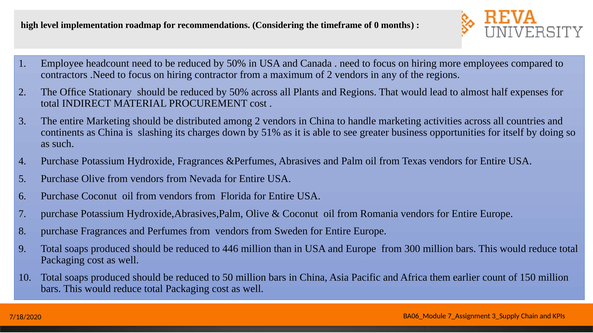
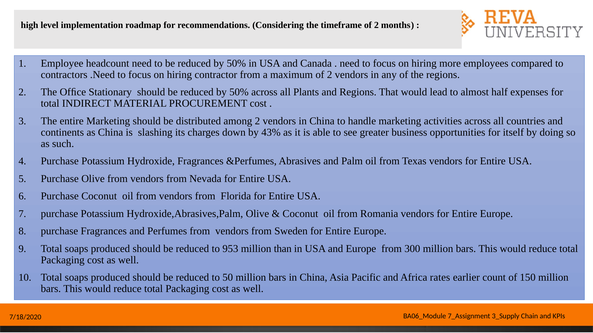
timeframe of 0: 0 -> 2
51%: 51% -> 43%
446: 446 -> 953
them: them -> rates
